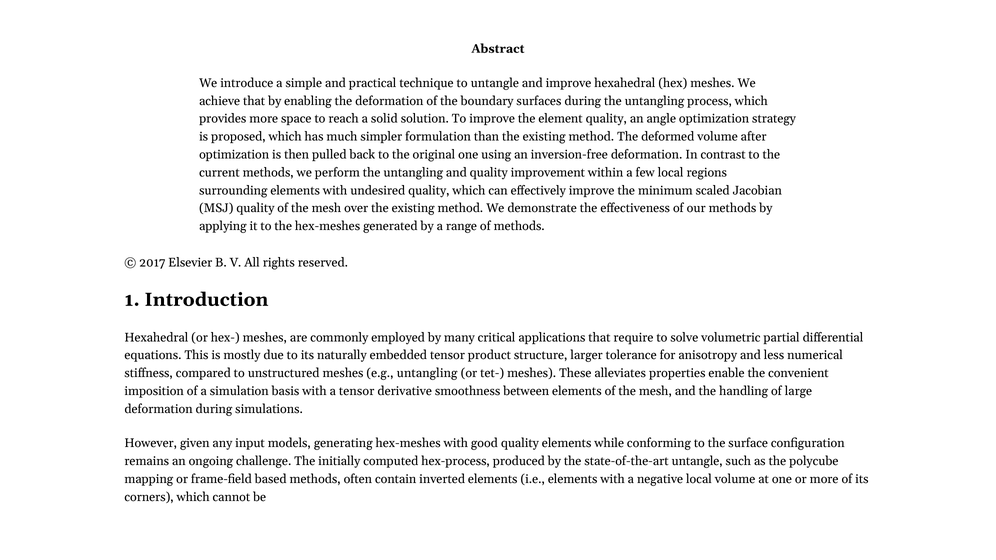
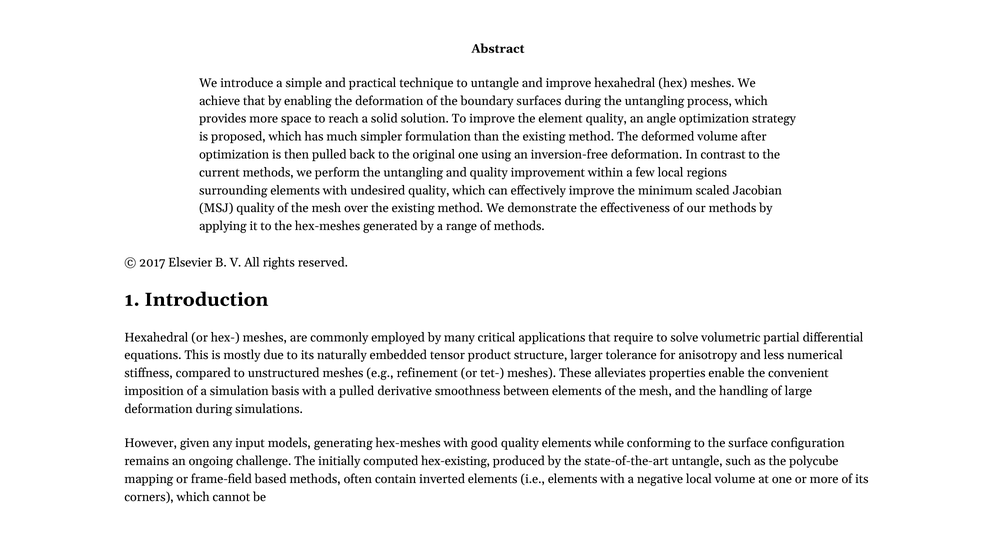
e.g untangling: untangling -> refinement
a tensor: tensor -> pulled
hex-process: hex-process -> hex-existing
